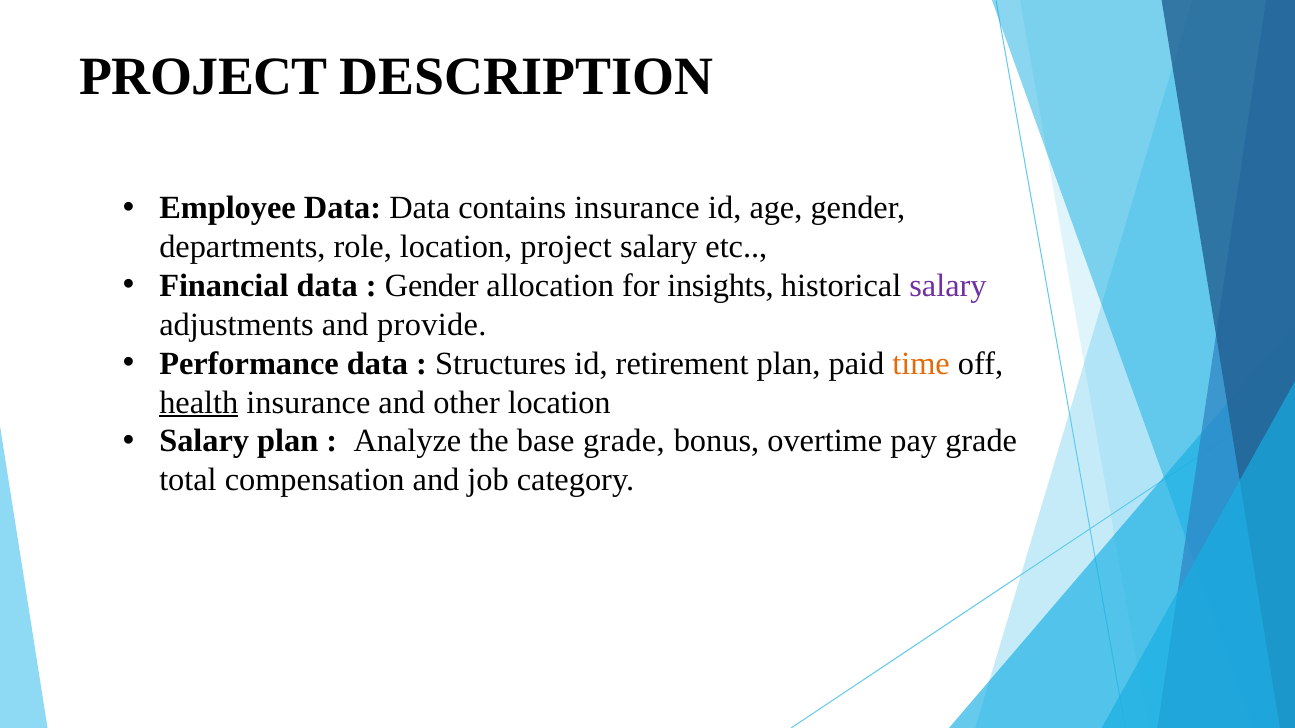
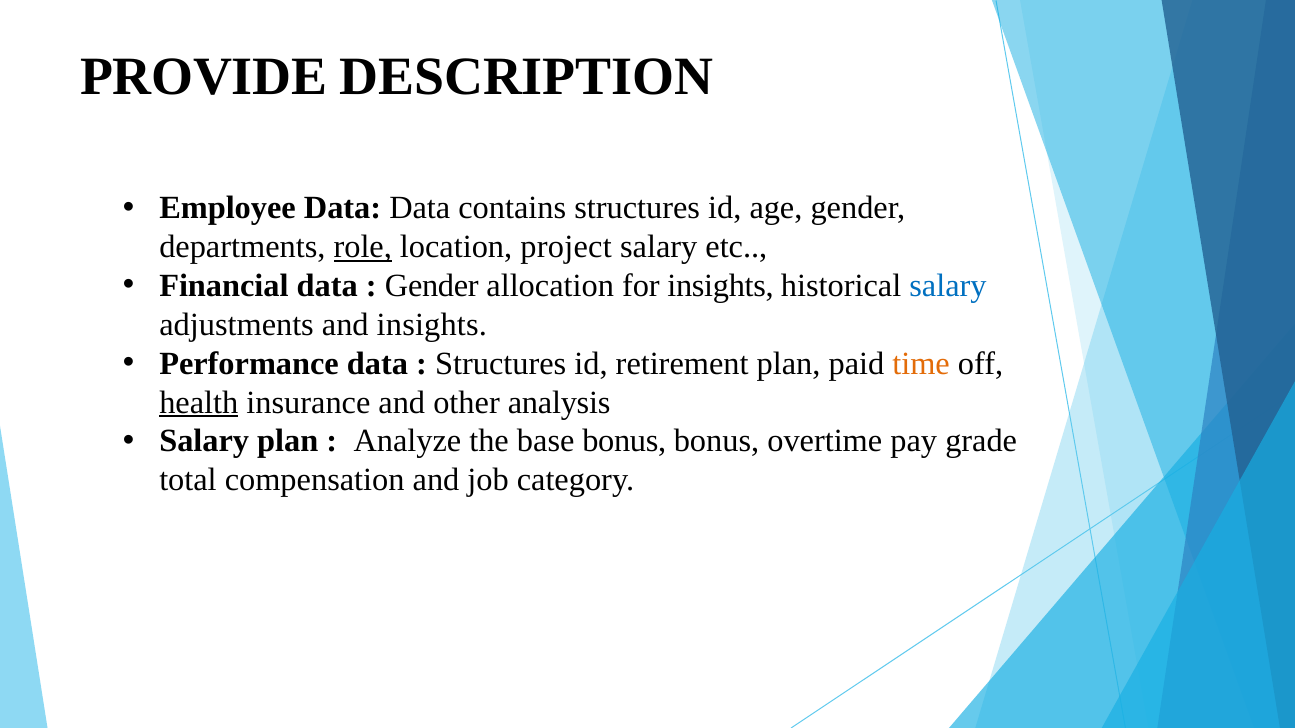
PROJECT at (204, 77): PROJECT -> PROVIDE
contains insurance: insurance -> structures
role underline: none -> present
salary at (948, 286) colour: purple -> blue
and provide: provide -> insights
other location: location -> analysis
base grade: grade -> bonus
